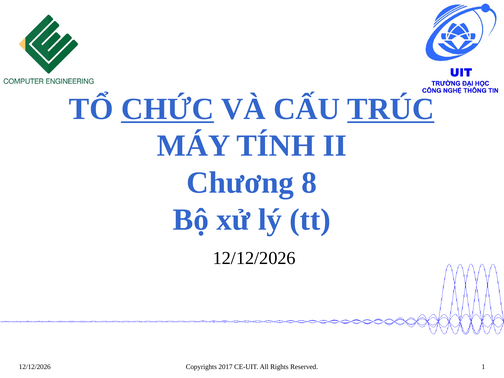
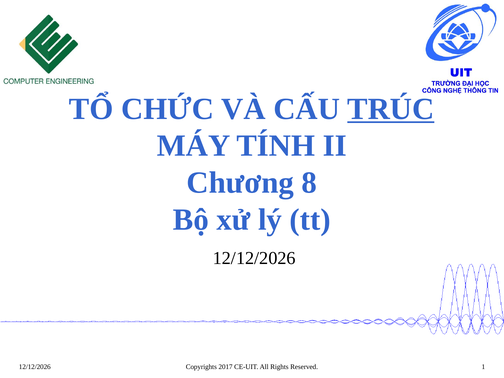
CHỨC underline: present -> none
